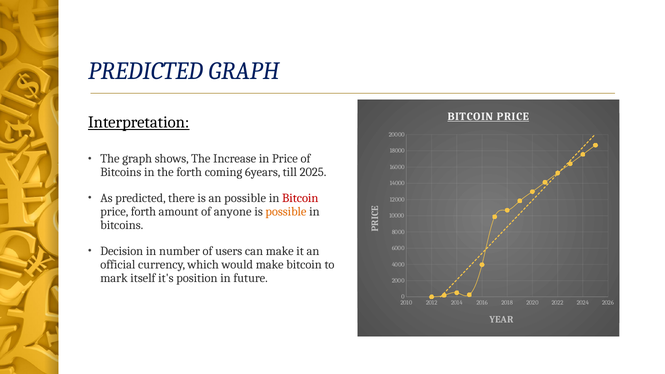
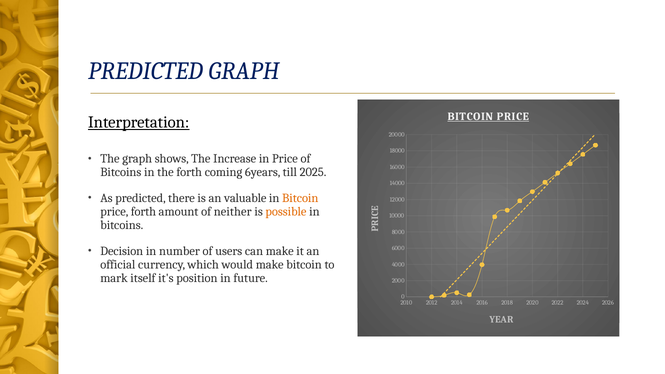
an possible: possible -> valuable
Bitcoin at (300, 198) colour: red -> orange
anyone: anyone -> neither
